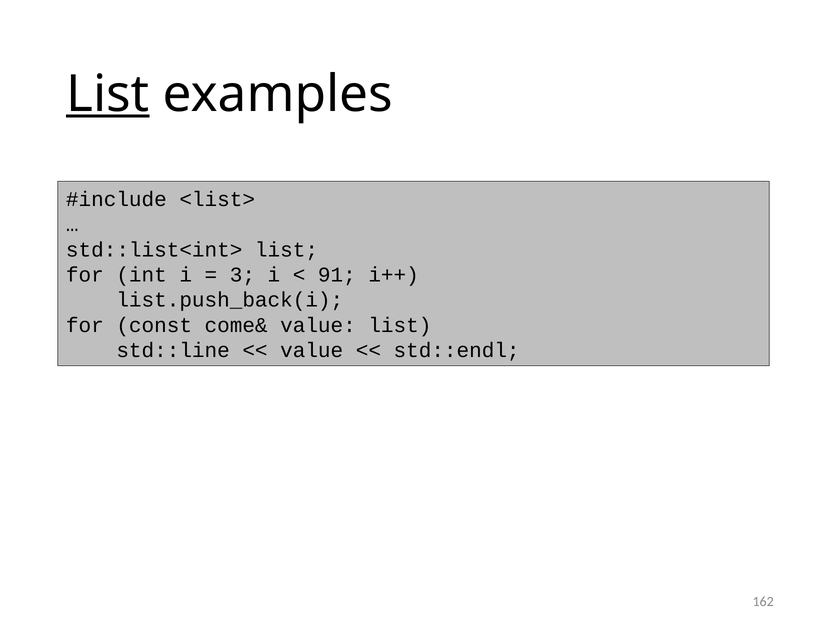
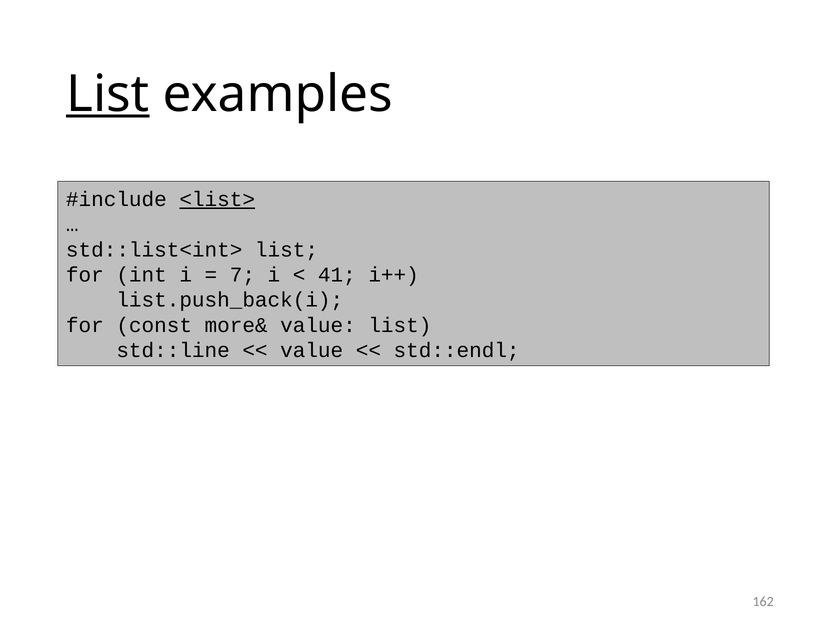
<list> underline: none -> present
3: 3 -> 7
91: 91 -> 41
come&: come& -> more&
